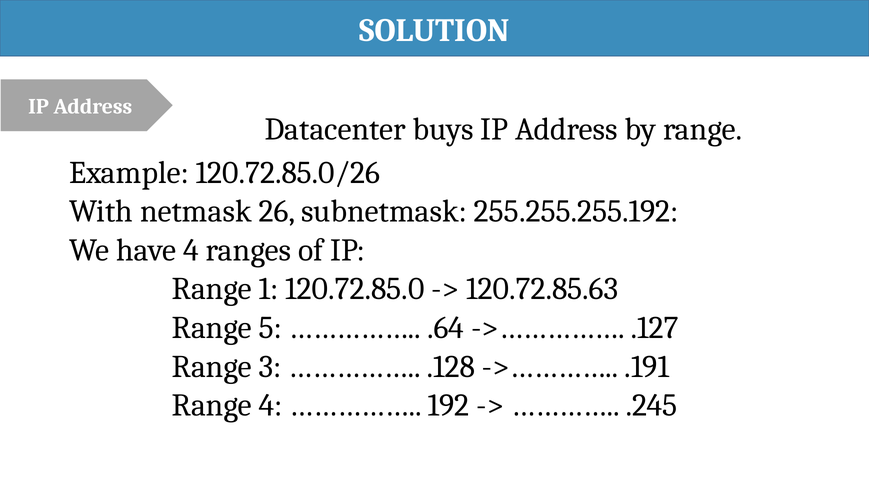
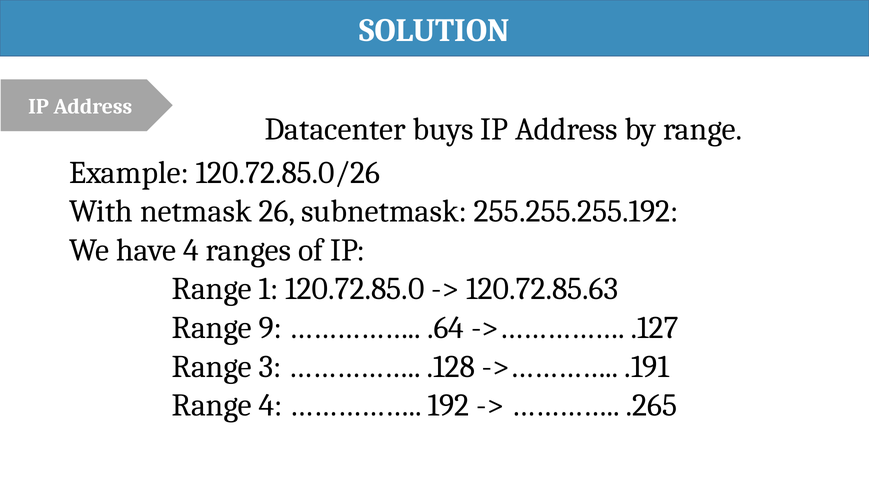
5: 5 -> 9
.245: .245 -> .265
